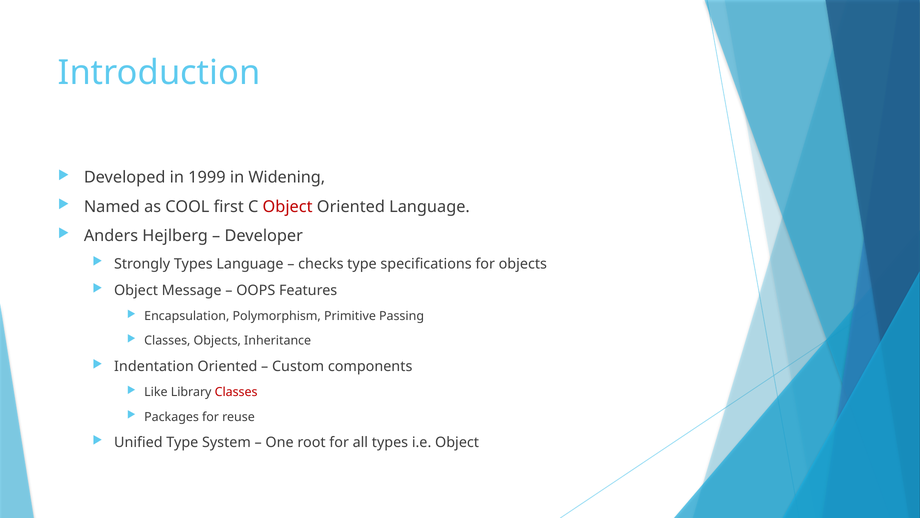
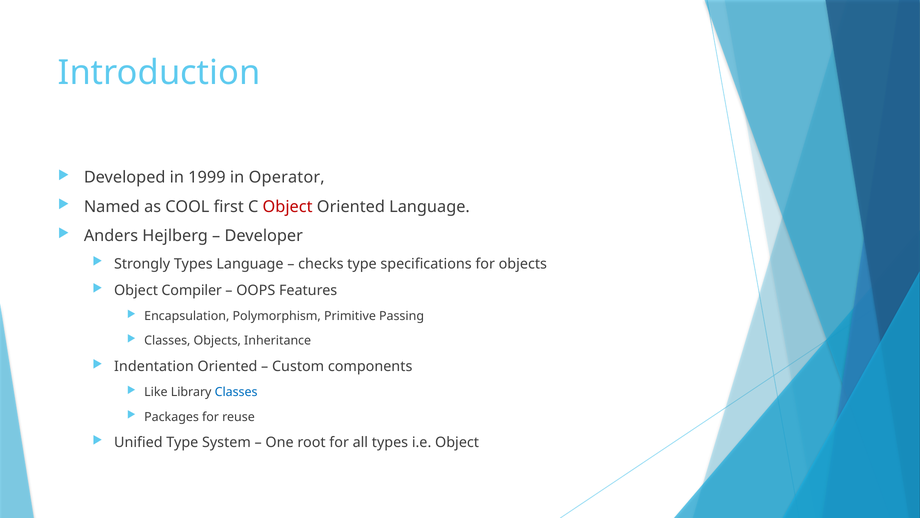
Widening: Widening -> Operator
Message: Message -> Compiler
Classes at (236, 392) colour: red -> blue
